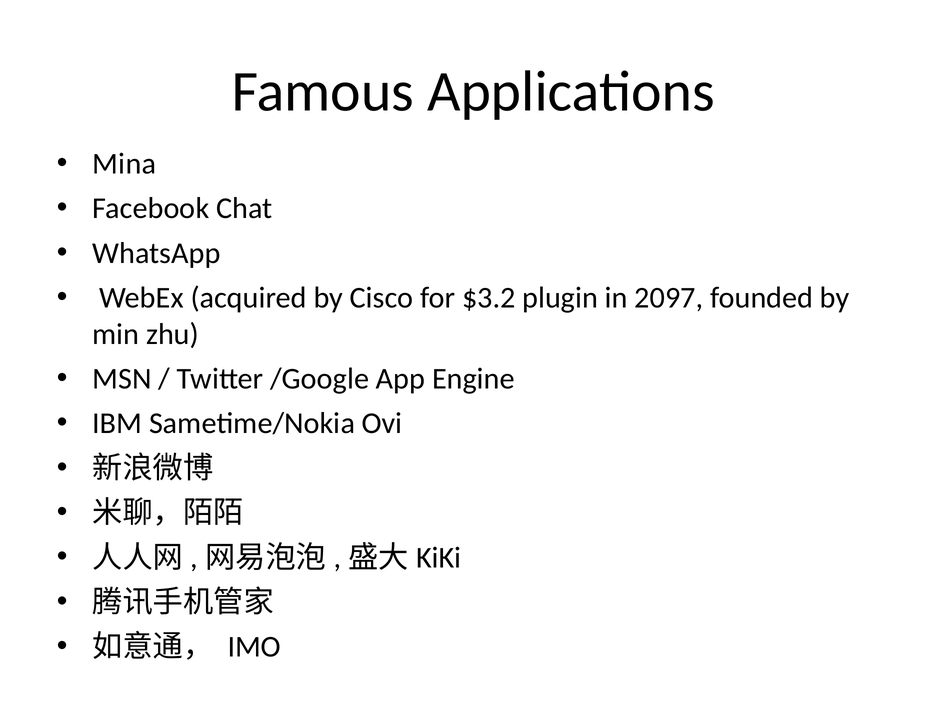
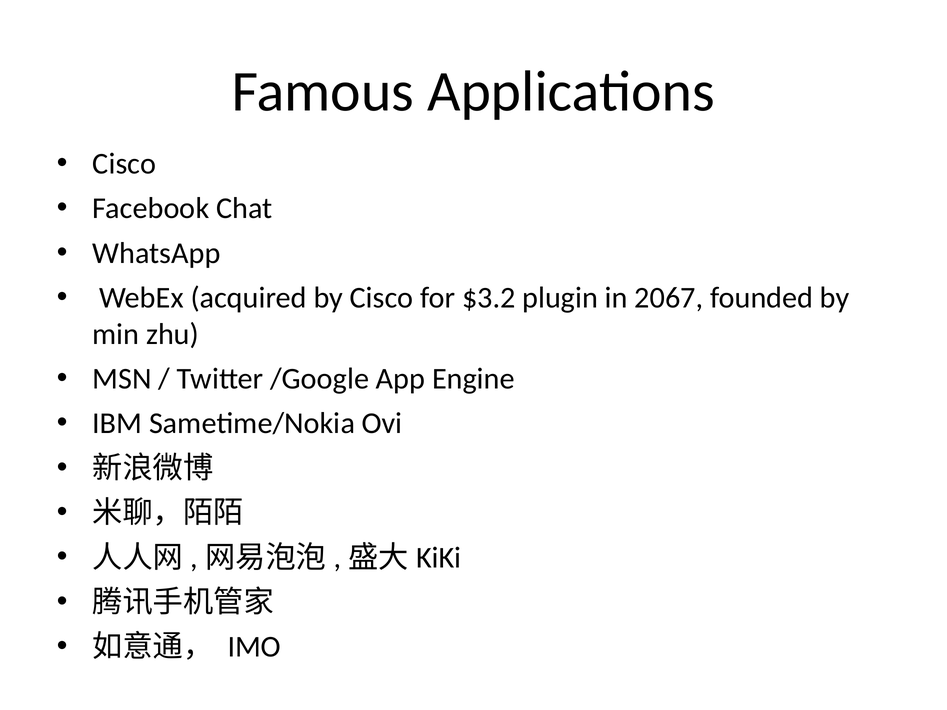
Mina at (124, 164): Mina -> Cisco
2097: 2097 -> 2067
